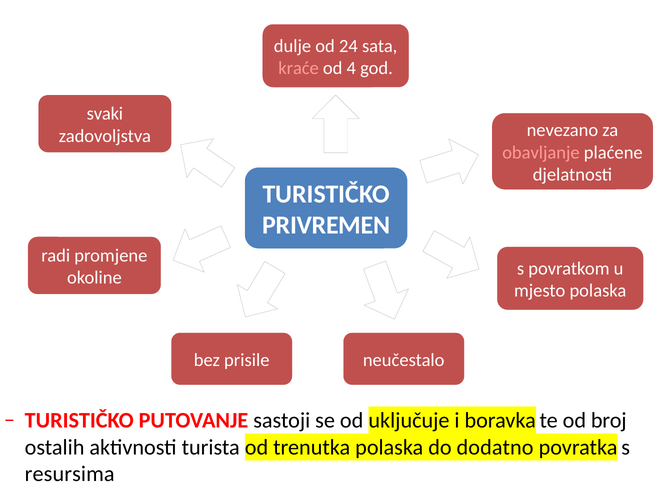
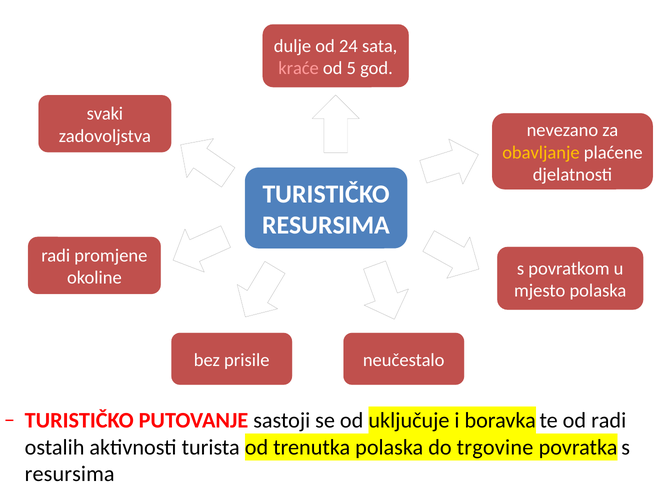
4: 4 -> 5
obavljanje colour: pink -> yellow
PRIVREMEN at (326, 225): PRIVREMEN -> RESURSIMA
od broj: broj -> radi
dodatno: dodatno -> trgovine
